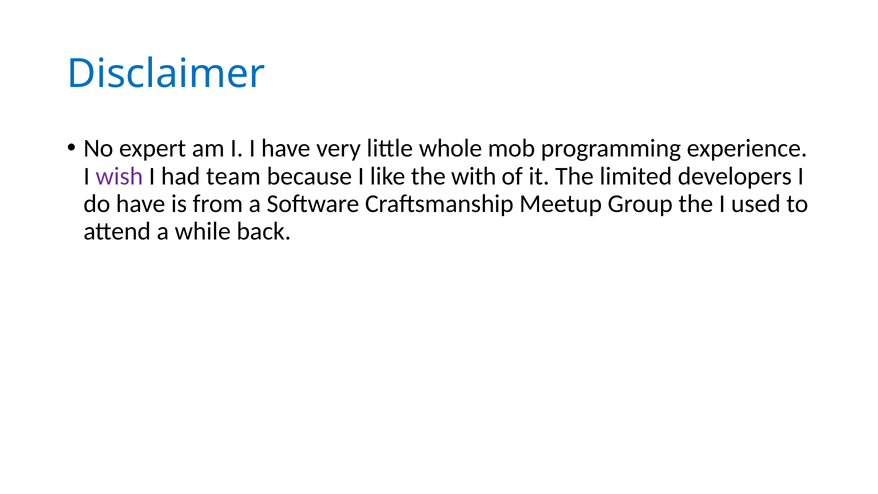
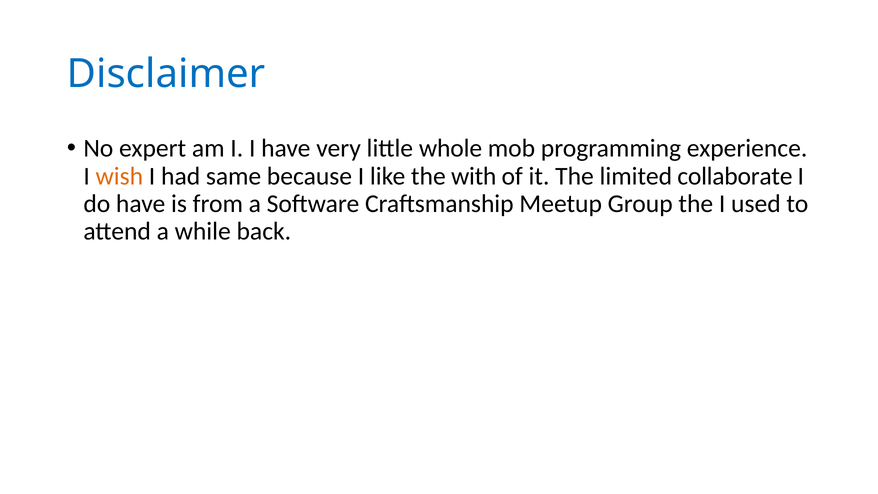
wish colour: purple -> orange
team: team -> same
developers: developers -> collaborate
